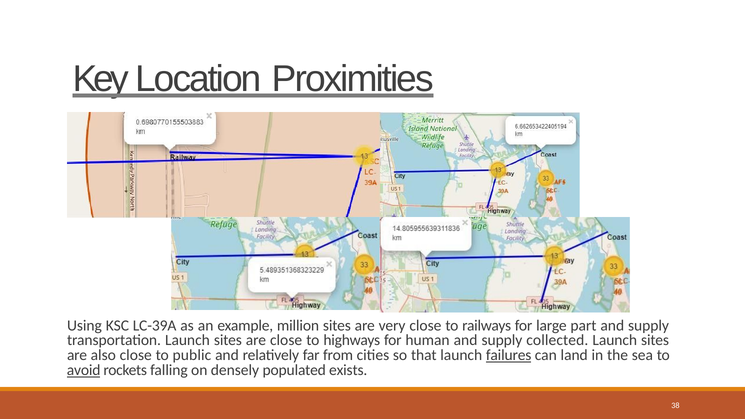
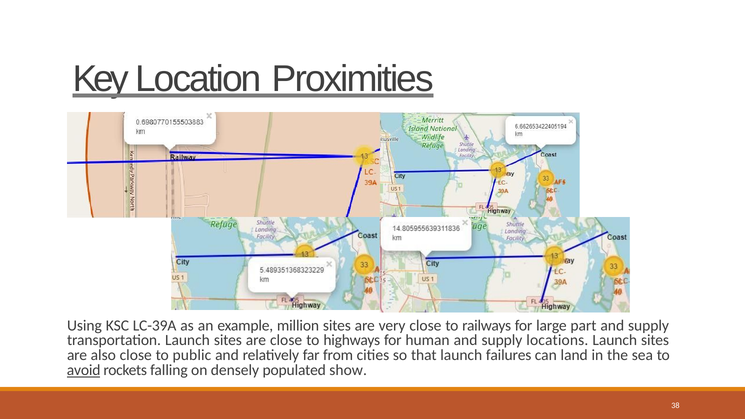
collected: collected -> locations
failures underline: present -> none
exists: exists -> show
